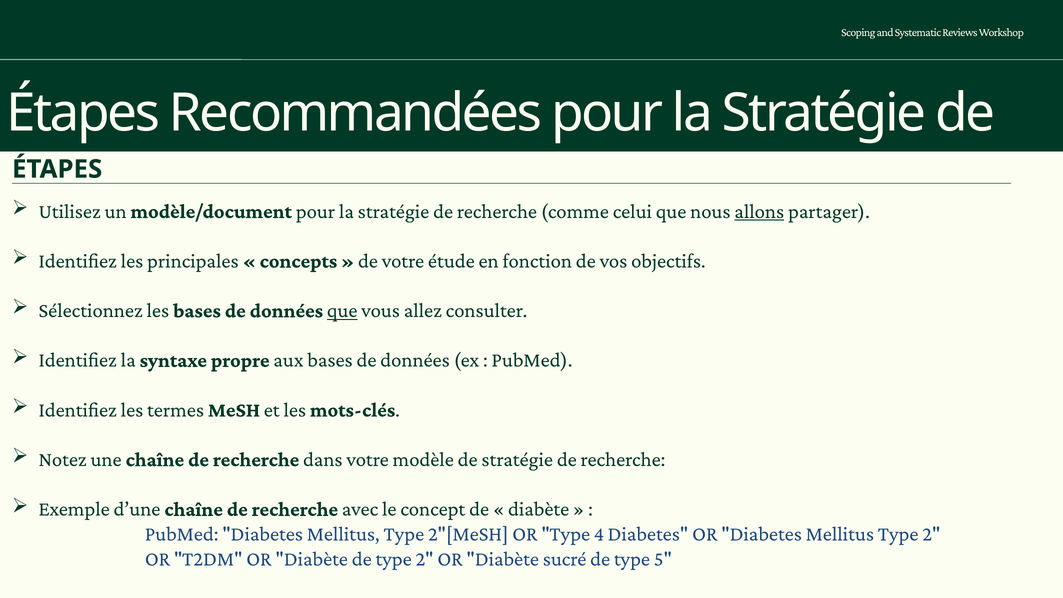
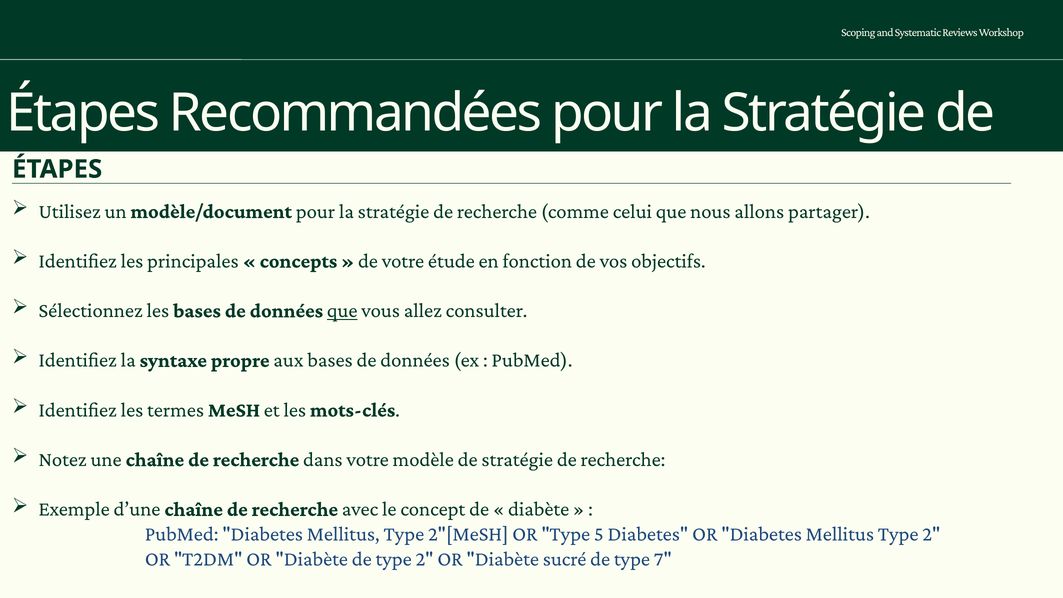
allons underline: present -> none
4: 4 -> 5
5: 5 -> 7
